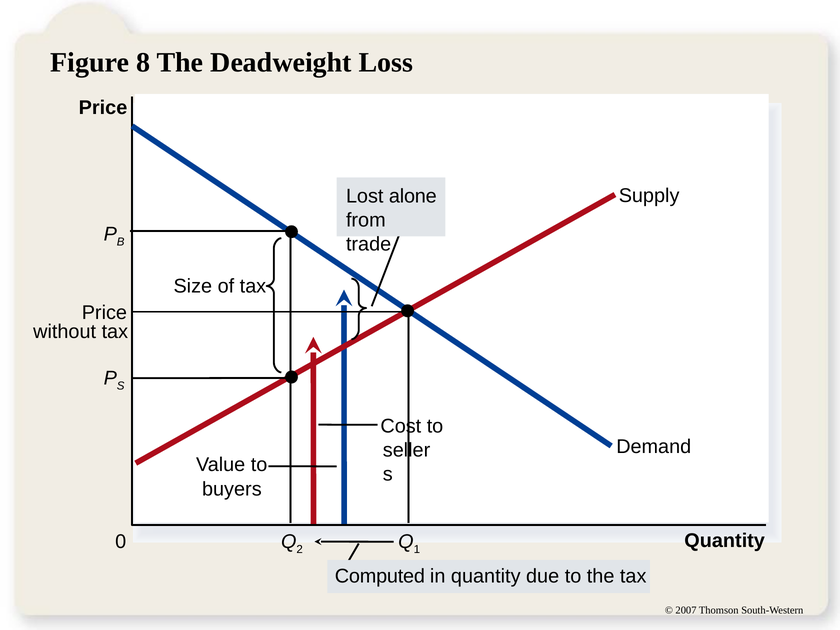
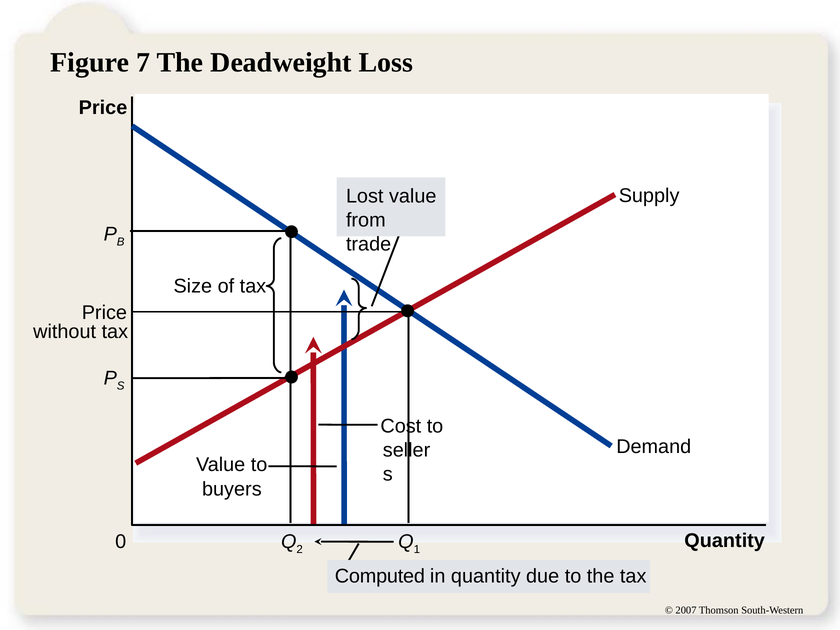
8: 8 -> 7
Lost alone: alone -> value
